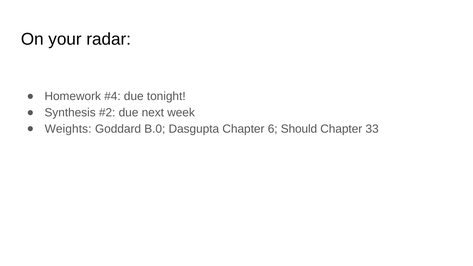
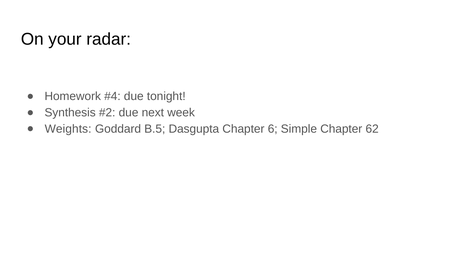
B.0: B.0 -> B.5
Should: Should -> Simple
33: 33 -> 62
